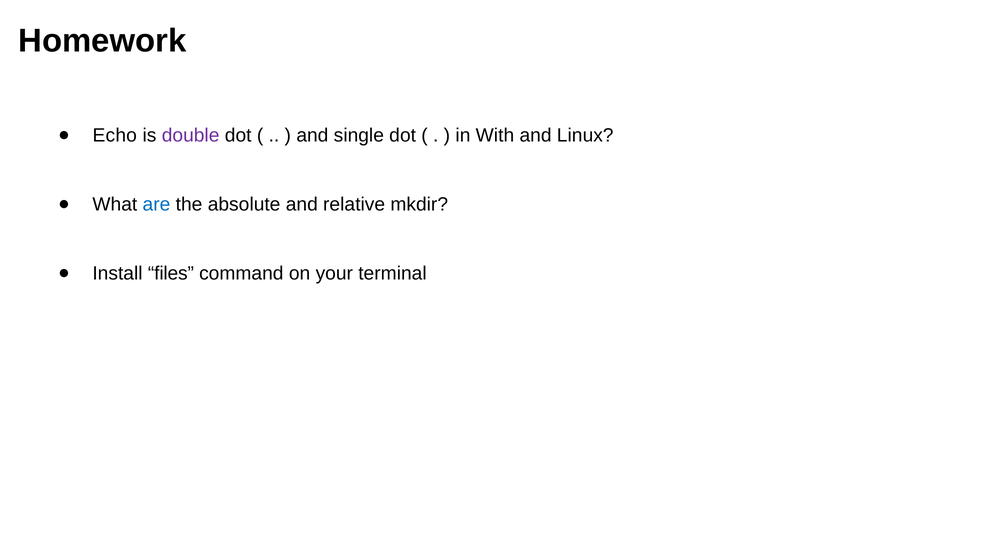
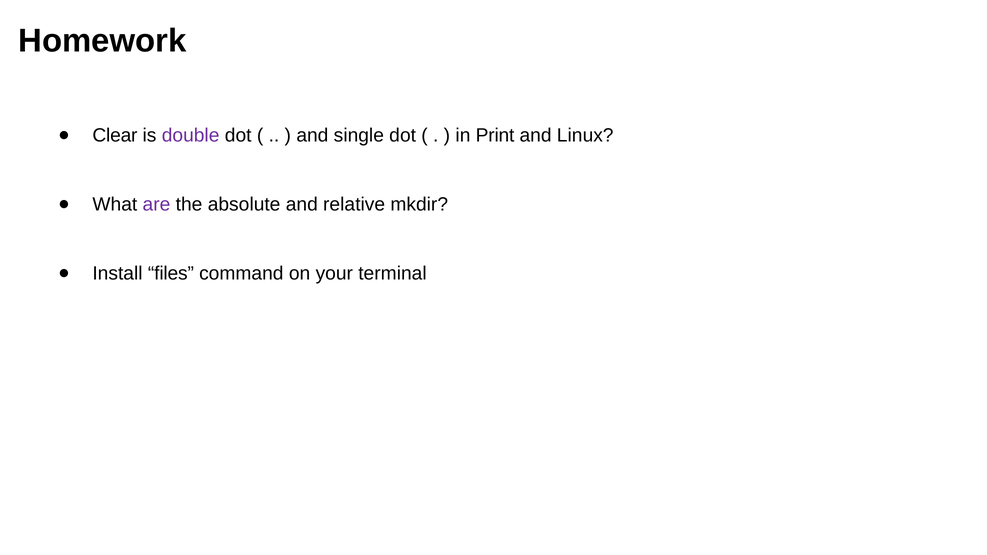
Echo: Echo -> Clear
With: With -> Print
are colour: blue -> purple
